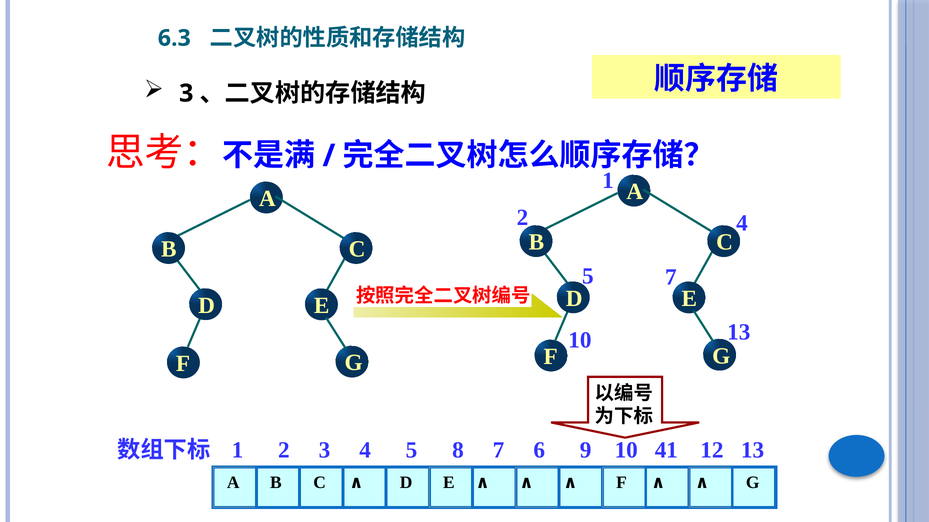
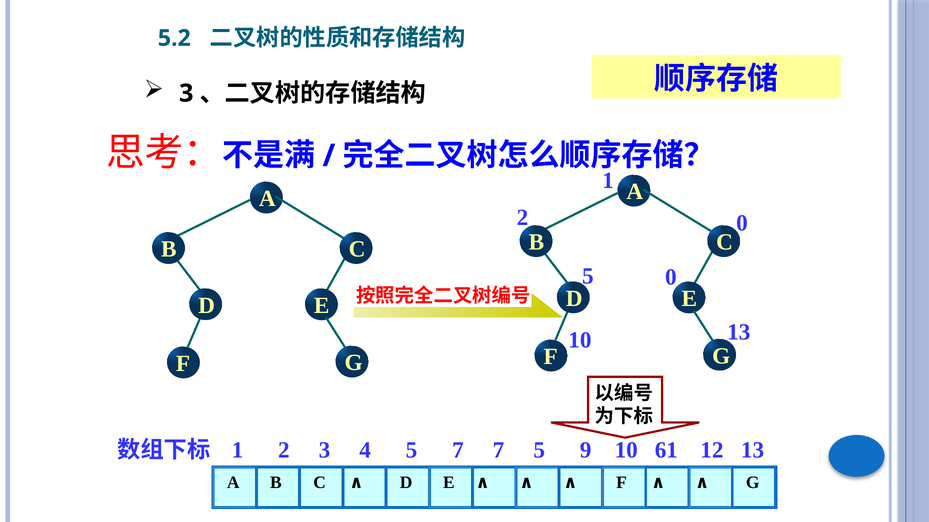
6.3: 6.3 -> 5.2
2 4: 4 -> 0
5 7: 7 -> 0
5 8: 8 -> 7
7 6: 6 -> 5
41: 41 -> 61
